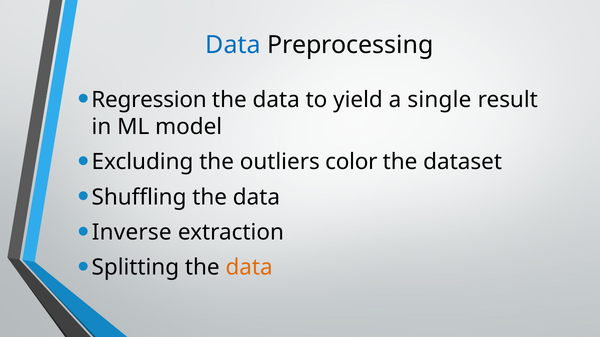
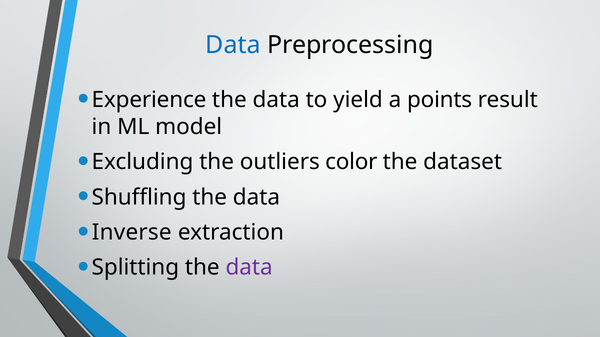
Regression: Regression -> Experience
single: single -> points
data at (249, 268) colour: orange -> purple
